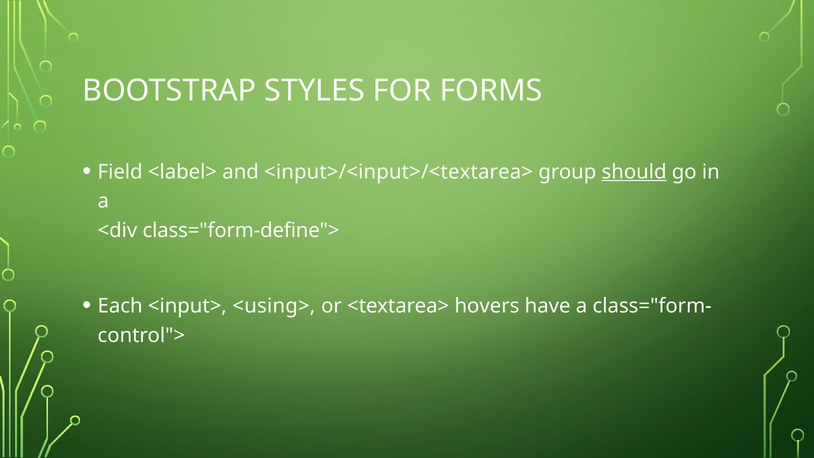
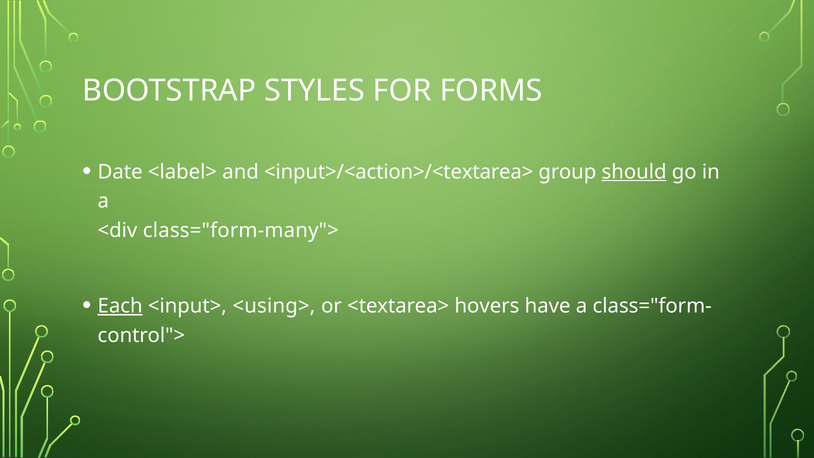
Field: Field -> Date
<input>/<input>/<textarea>: <input>/<input>/<textarea> -> <input>/<action>/<textarea>
class="form-define">: class="form-define"> -> class="form-many">
Each underline: none -> present
